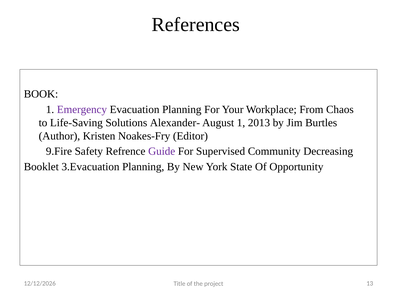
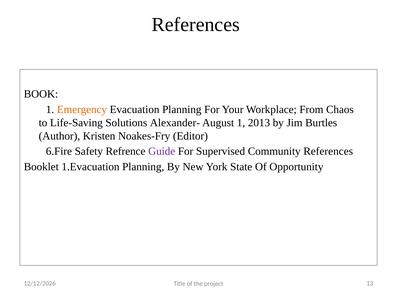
Emergency colour: purple -> orange
9.Fire: 9.Fire -> 6.Fire
Community Decreasing: Decreasing -> References
3.Evacuation: 3.Evacuation -> 1.Evacuation
